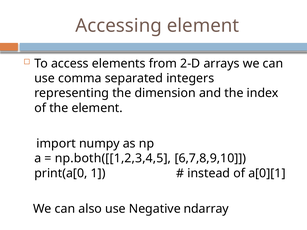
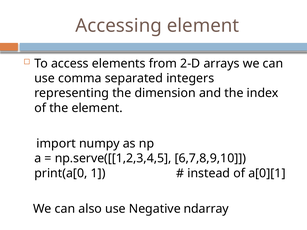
np.both([[1,2,3,4,5: np.both([[1,2,3,4,5 -> np.serve([[1,2,3,4,5
